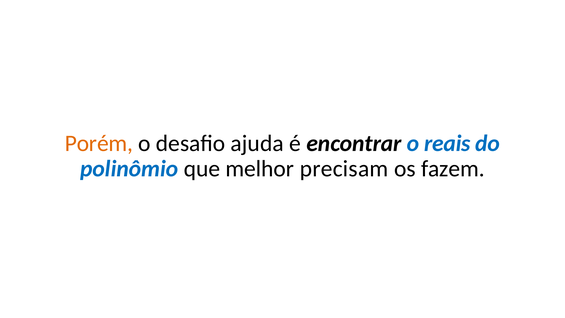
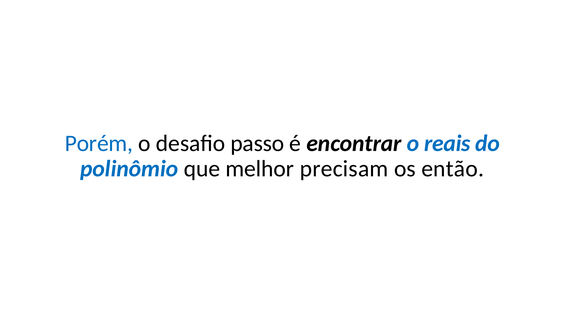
Porém colour: orange -> blue
ajuda: ajuda -> passo
fazem: fazem -> então
